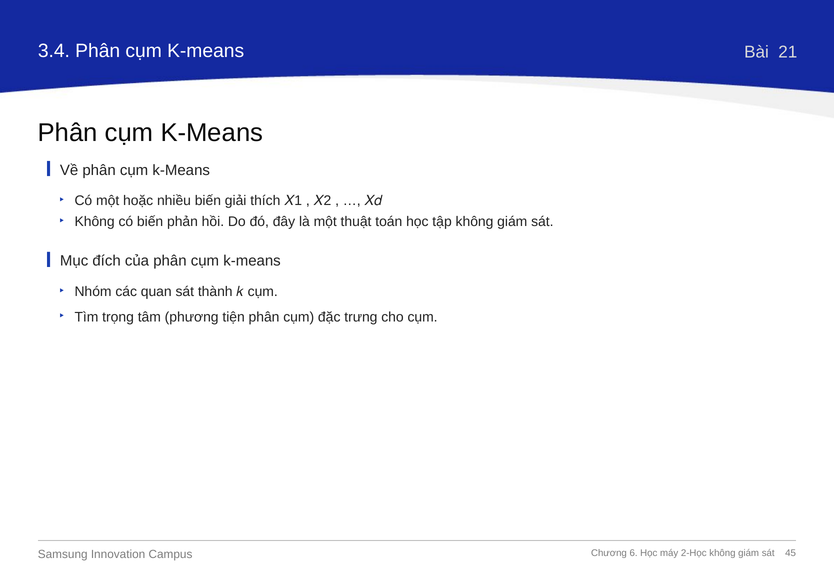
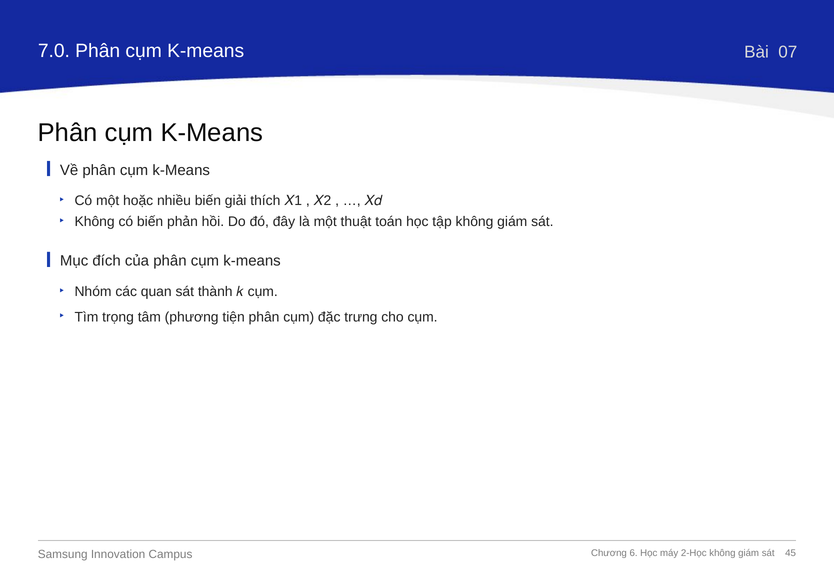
3.4: 3.4 -> 7.0
21: 21 -> 07
